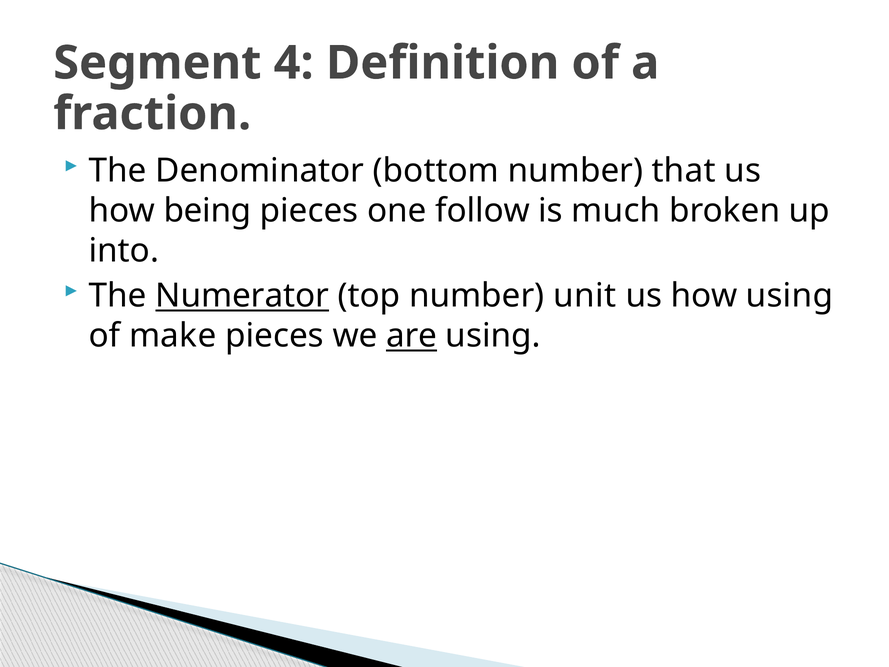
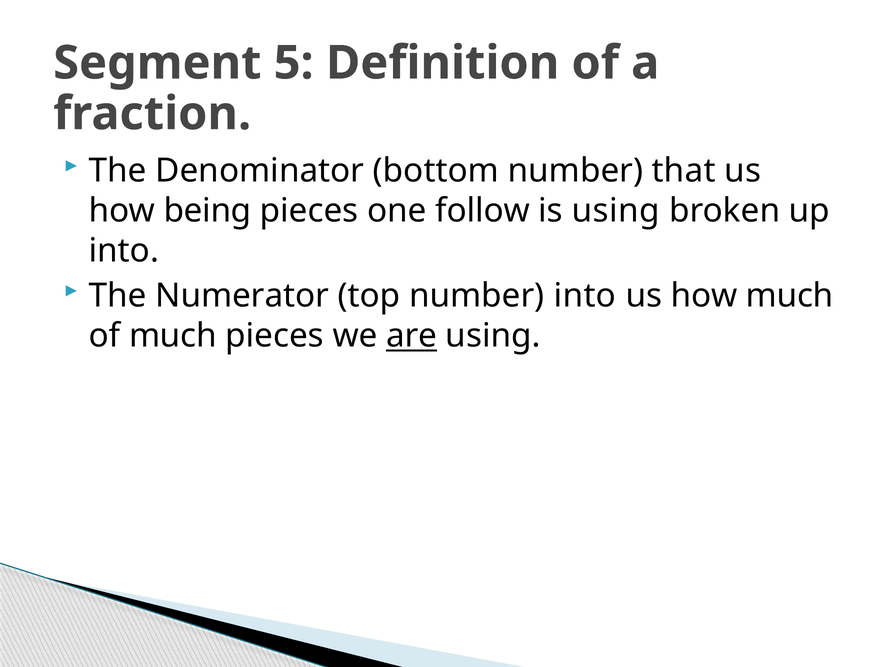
4: 4 -> 5
is much: much -> using
Numerator underline: present -> none
number unit: unit -> into
how using: using -> much
of make: make -> much
